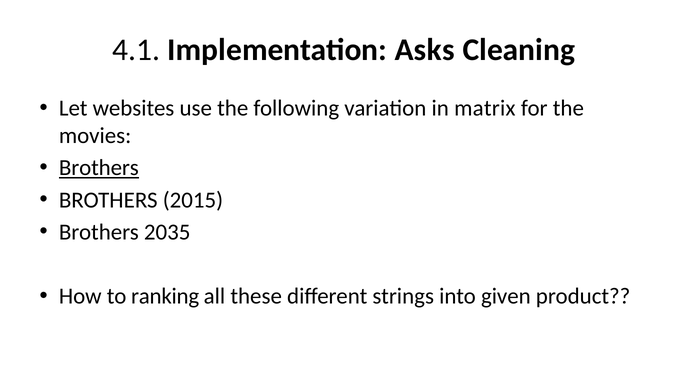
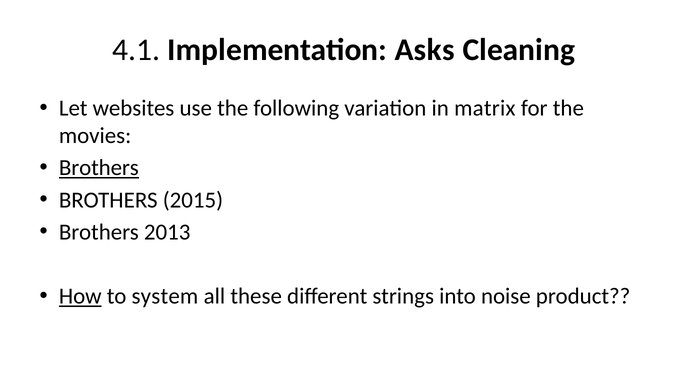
2035: 2035 -> 2013
How underline: none -> present
ranking: ranking -> system
given: given -> noise
